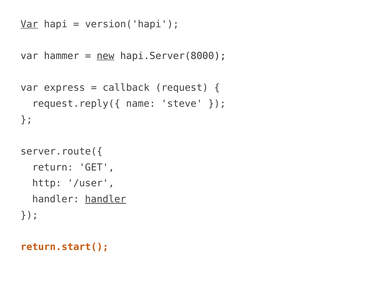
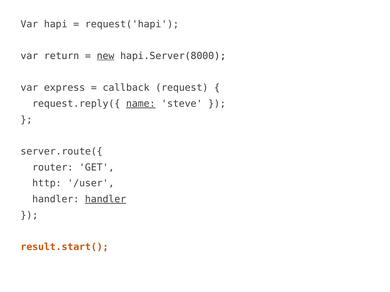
Var at (29, 24) underline: present -> none
version('hapi: version('hapi -> request('hapi
hammer: hammer -> return
name underline: none -> present
return: return -> router
return.start(: return.start( -> result.start(
